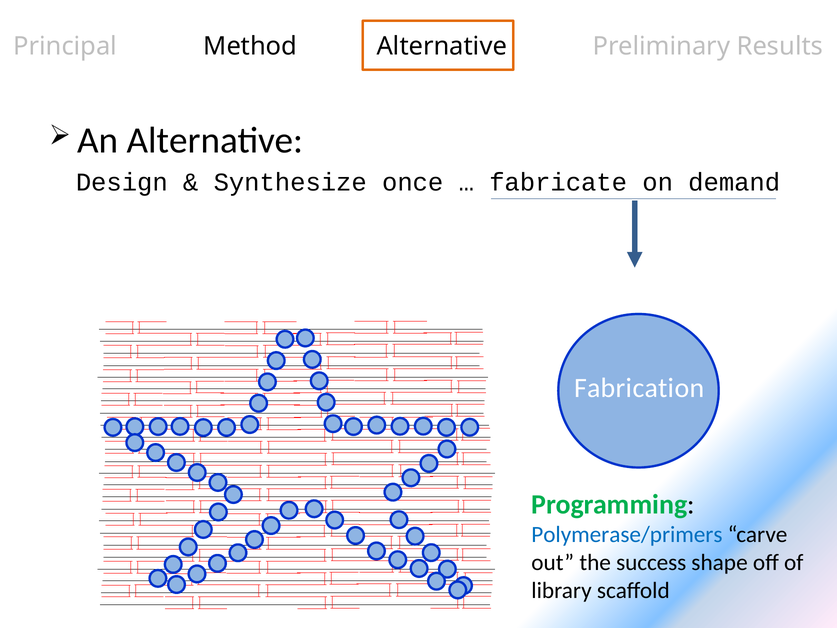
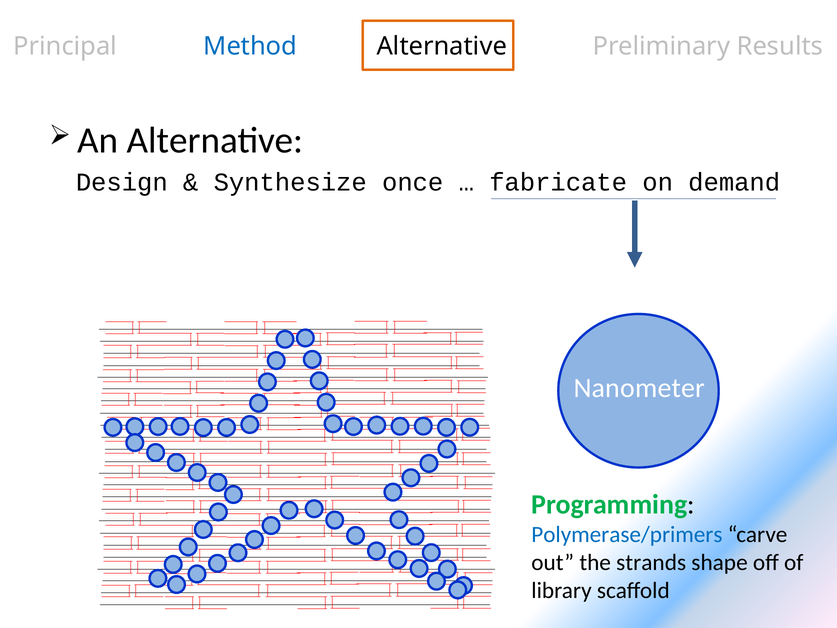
Method colour: black -> blue
Fabrication: Fabrication -> Nanometer
success: success -> strands
